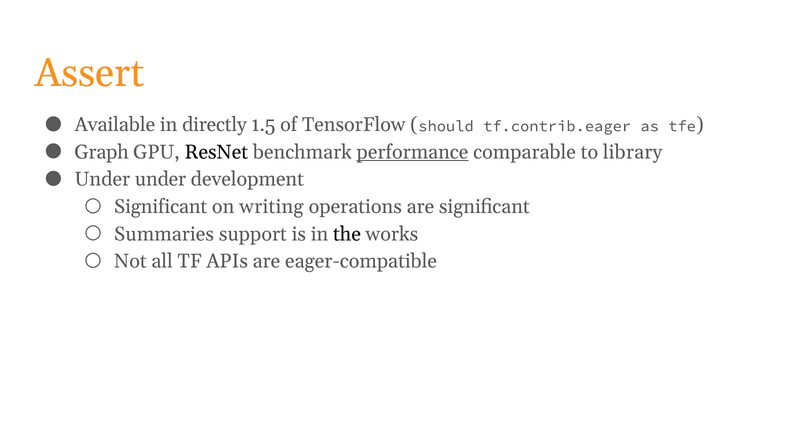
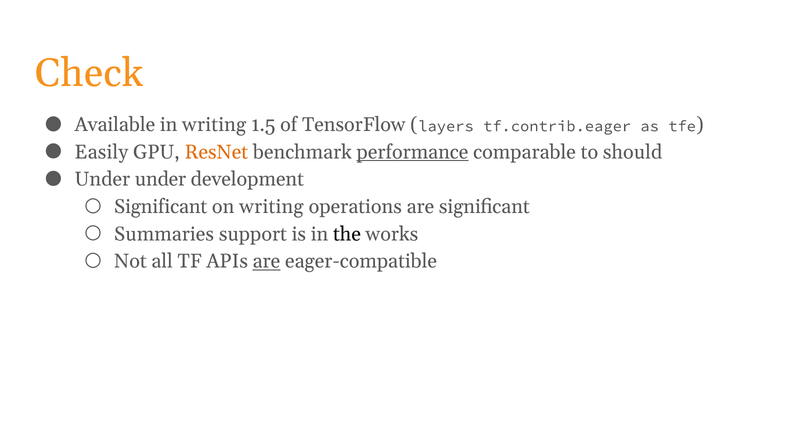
Assert: Assert -> Check
in directly: directly -> writing
should: should -> layers
Graph: Graph -> Easily
ResNet colour: black -> orange
library: library -> should
are at (266, 261) underline: none -> present
